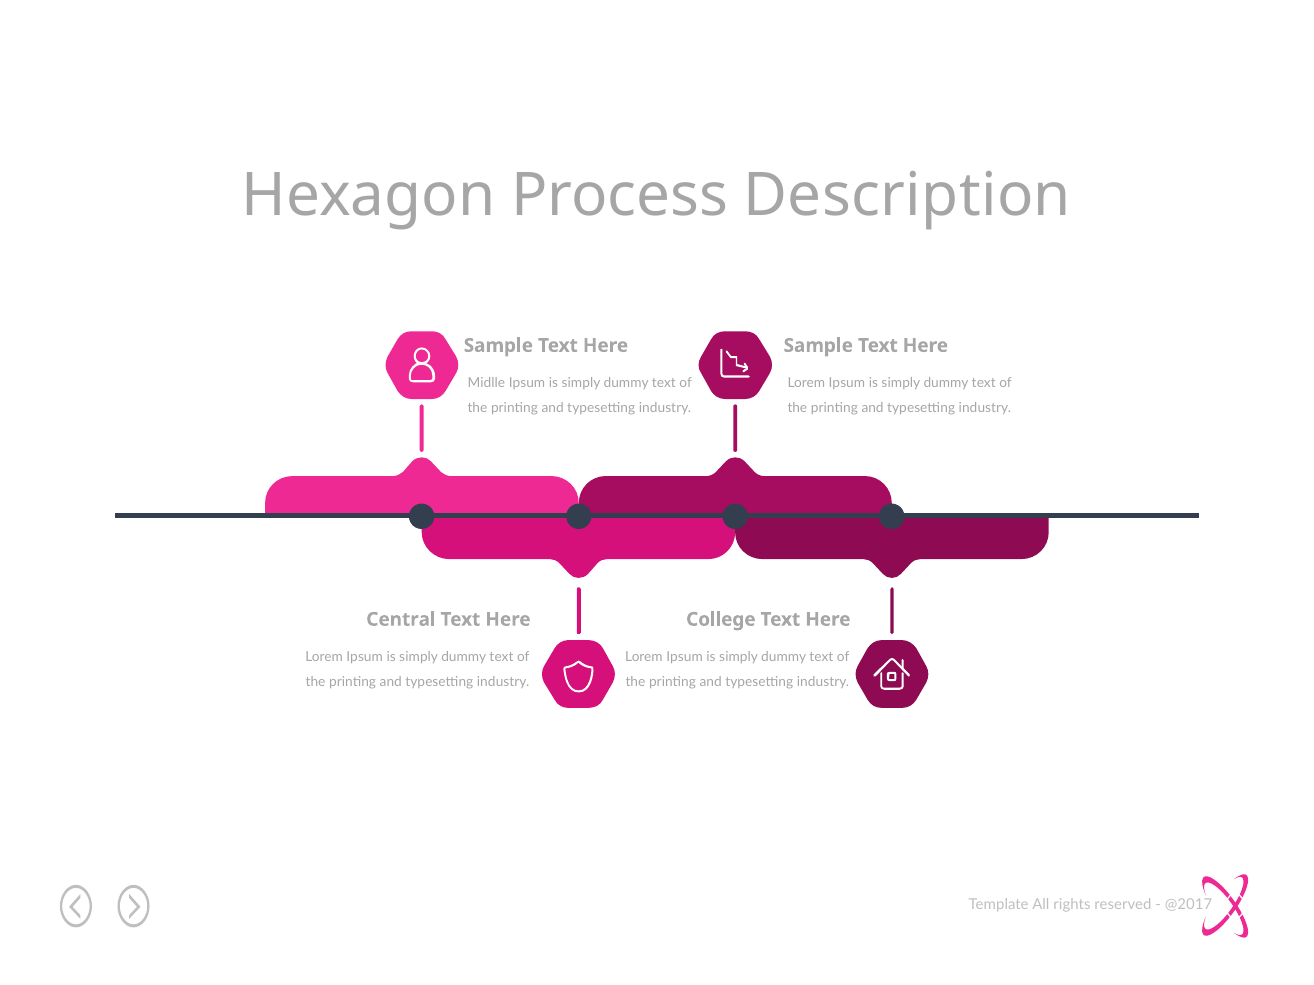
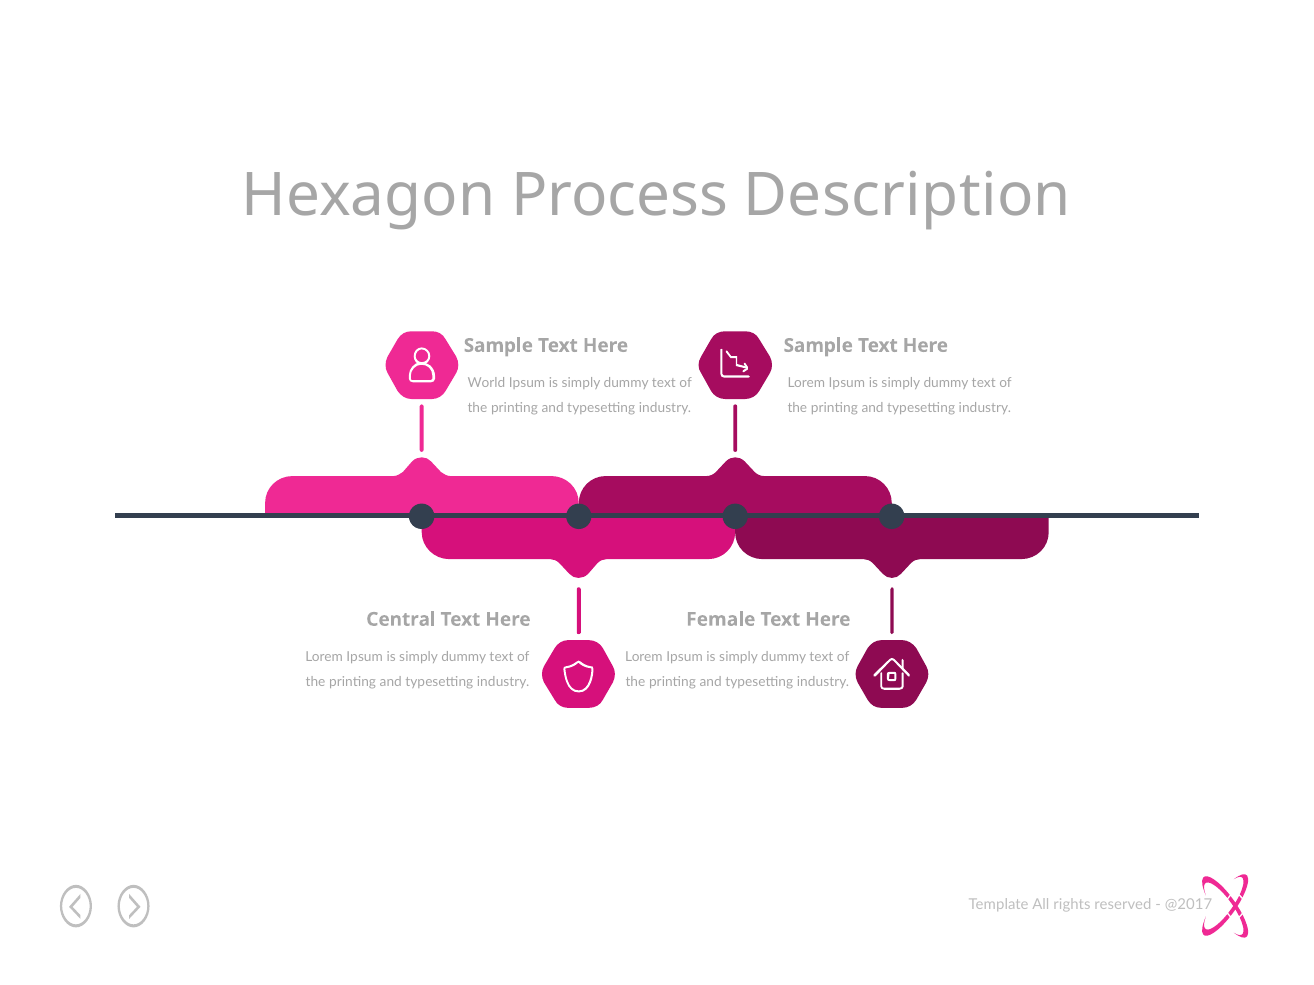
Midlle: Midlle -> World
College: College -> Female
